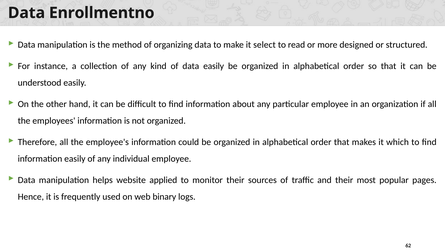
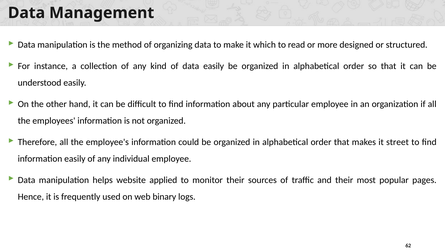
Enrollmentno: Enrollmentno -> Management
select: select -> which
which: which -> street
